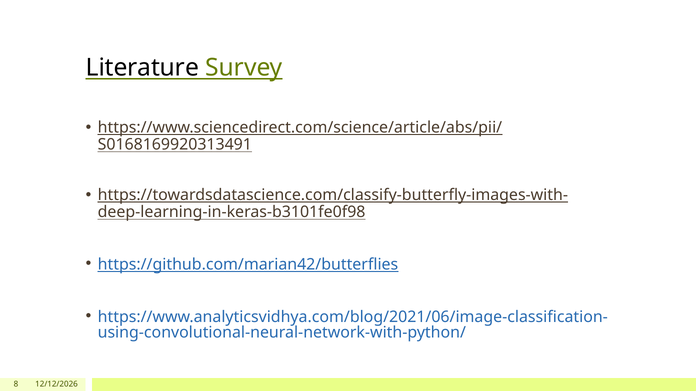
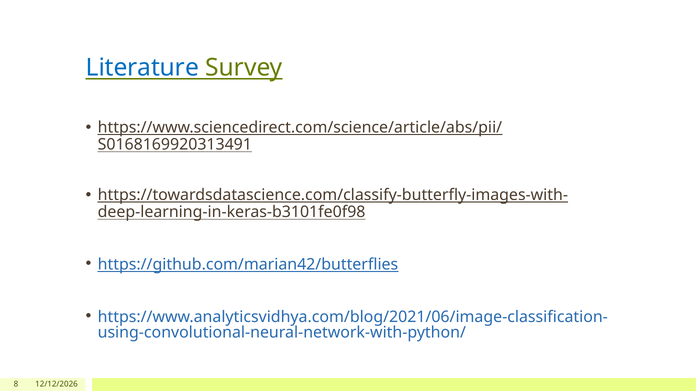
Literature colour: black -> blue
